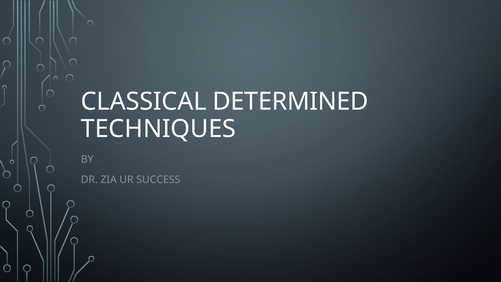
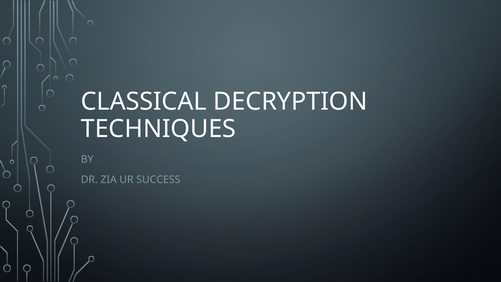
DETERMINED: DETERMINED -> DECRYPTION
